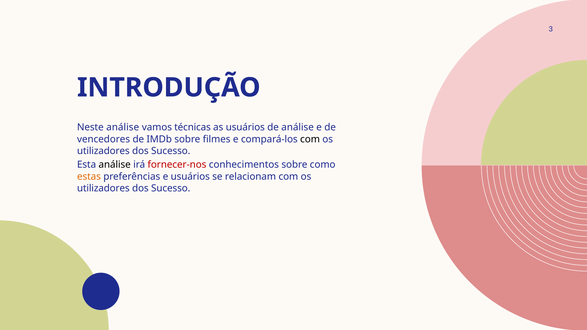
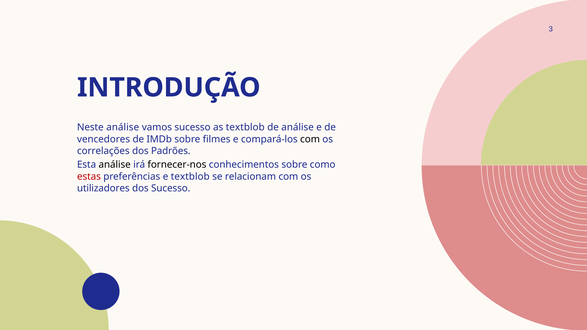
vamos técnicas: técnicas -> sucesso
as usuários: usuários -> textblob
utilizadores at (103, 151): utilizadores -> correlações
Sucesso at (171, 151): Sucesso -> Padrões
fornecer-nos colour: red -> black
estas colour: orange -> red
e usuários: usuários -> textblob
